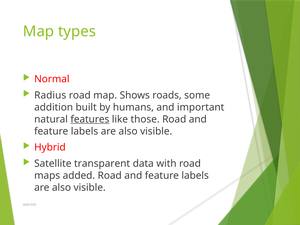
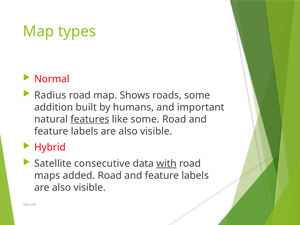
like those: those -> some
transparent: transparent -> consecutive
with underline: none -> present
